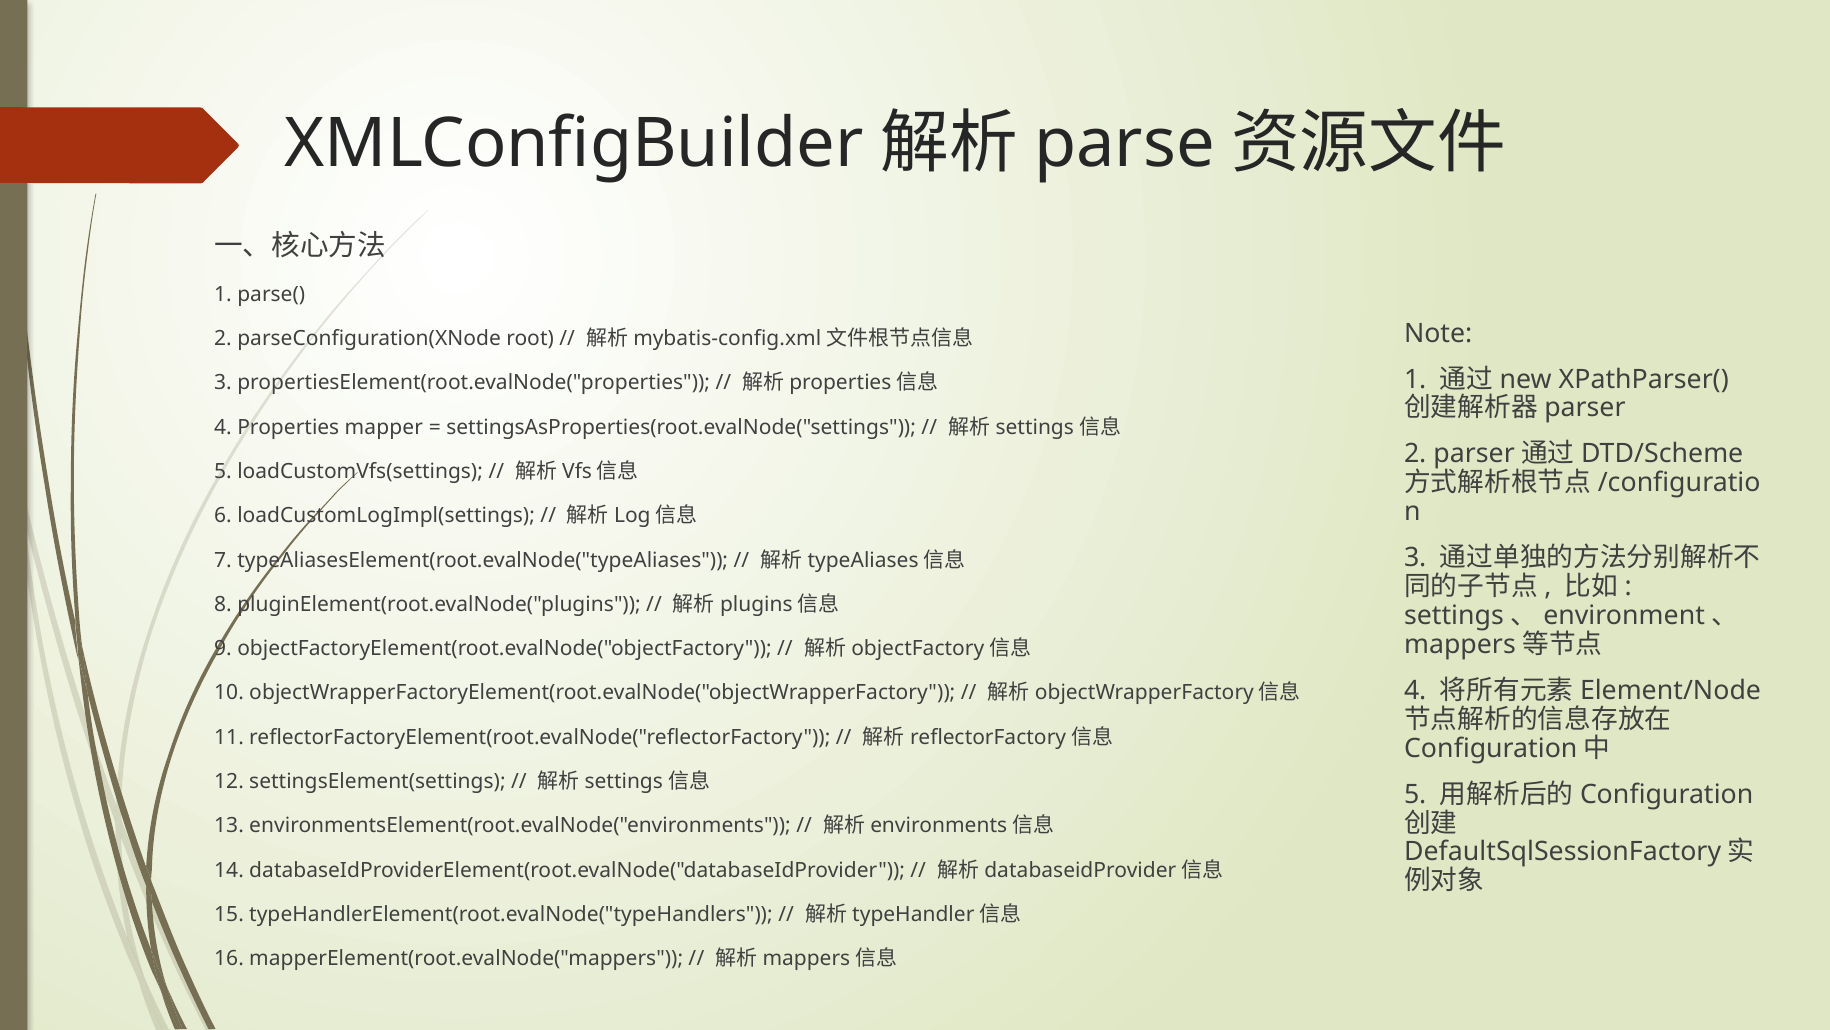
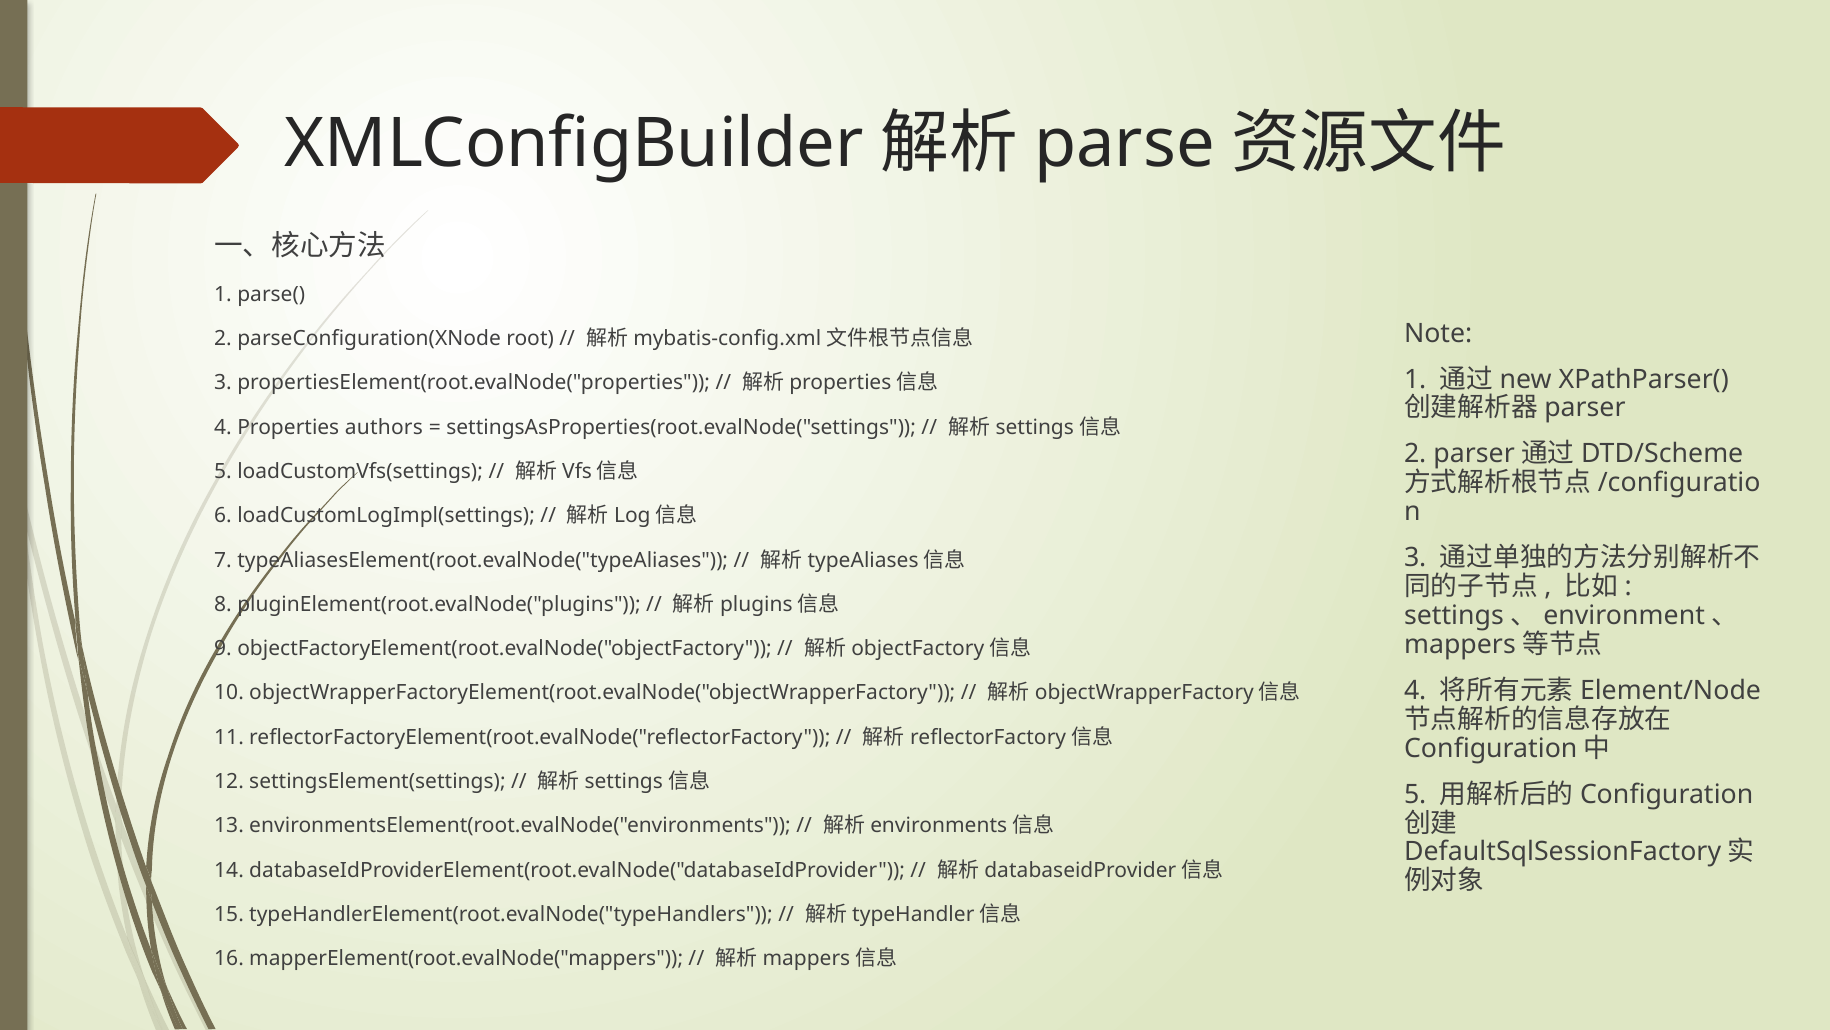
mapper: mapper -> authors
